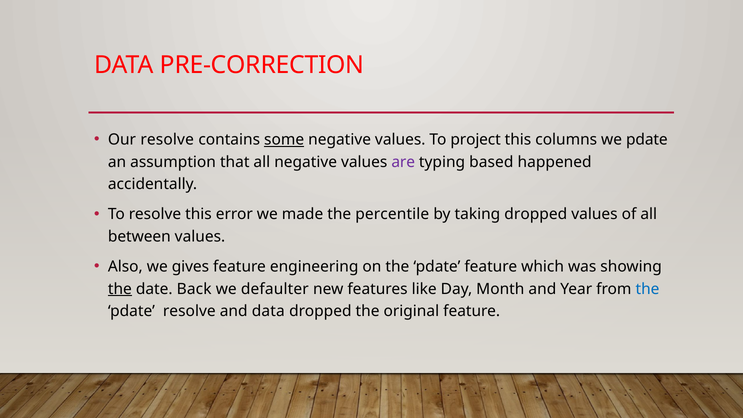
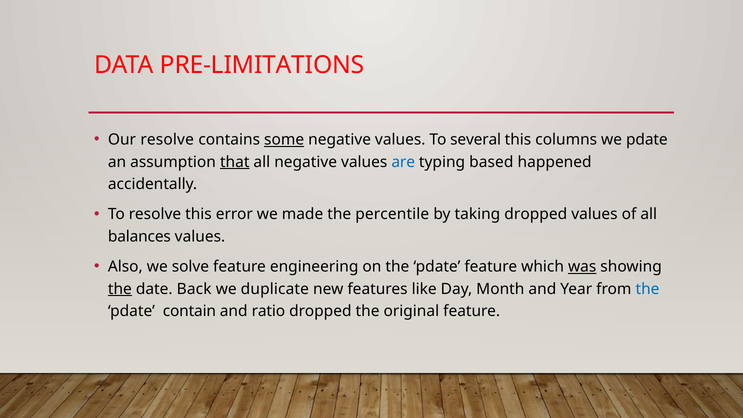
PRE-CORRECTION: PRE-CORRECTION -> PRE-LIMITATIONS
project: project -> several
that underline: none -> present
are colour: purple -> blue
between: between -> balances
gives: gives -> solve
was underline: none -> present
defaulter: defaulter -> duplicate
pdate resolve: resolve -> contain
and data: data -> ratio
